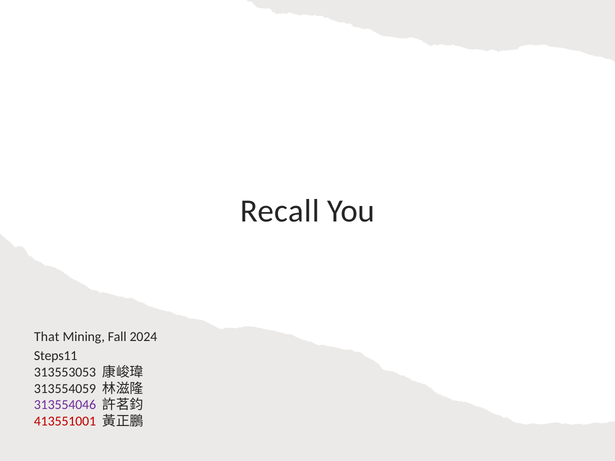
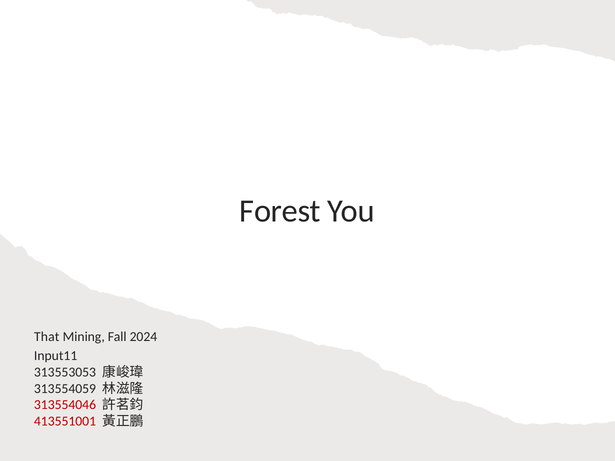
Recall: Recall -> Forest
Steps11: Steps11 -> Input11
313554046 colour: purple -> red
